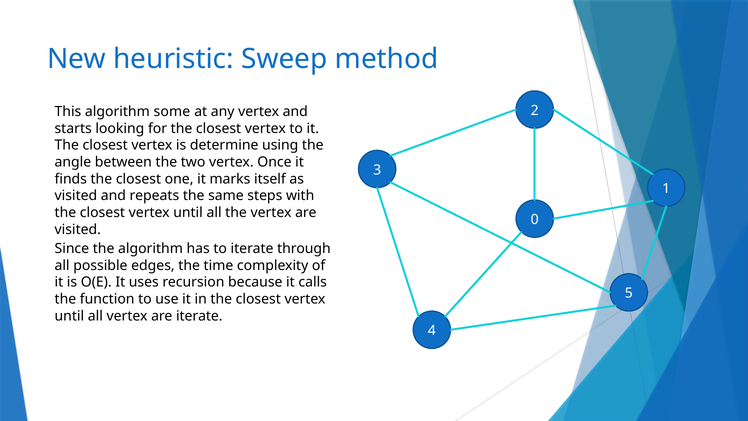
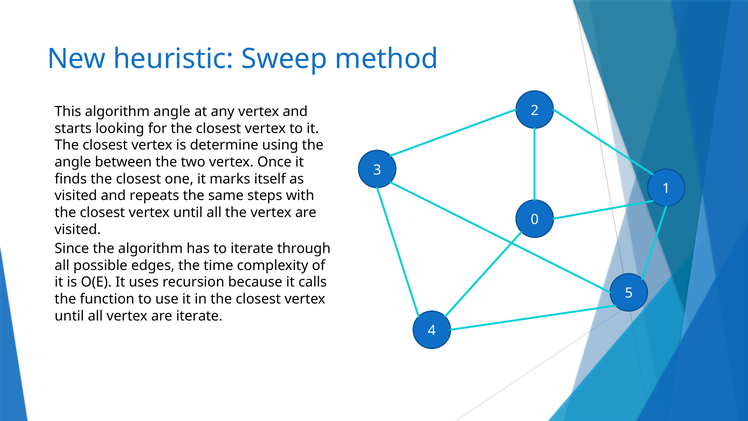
algorithm some: some -> angle
